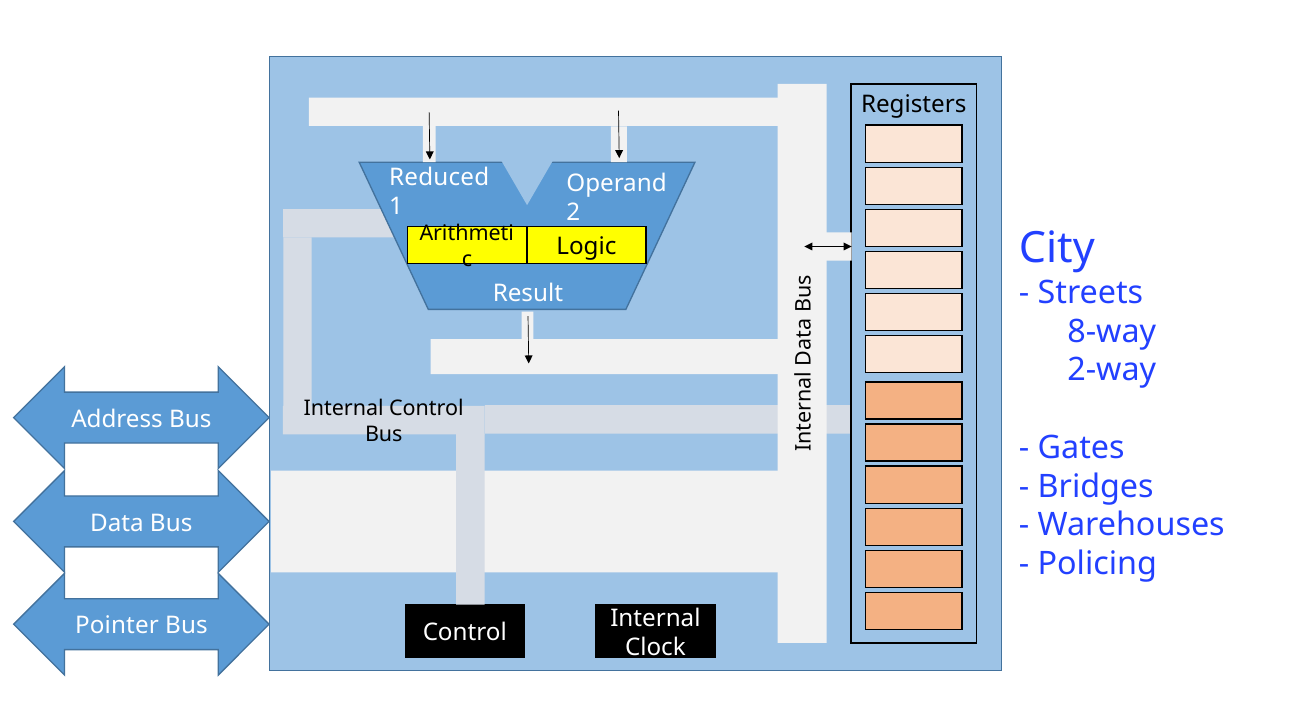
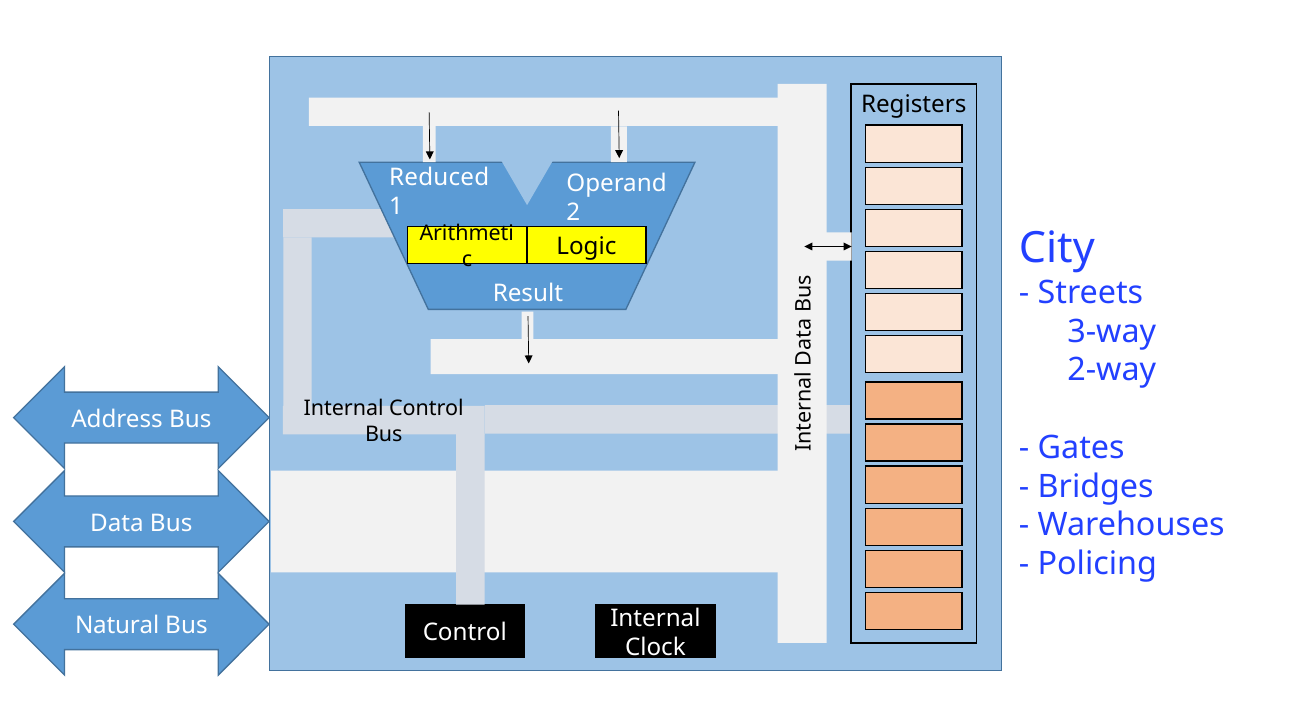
8-way: 8-way -> 3-way
Pointer: Pointer -> Natural
